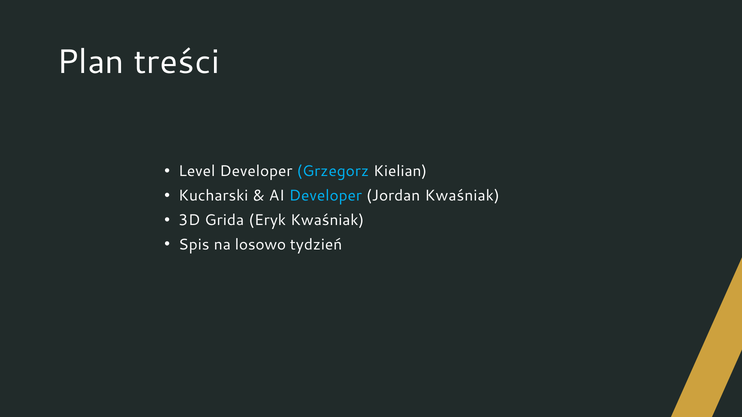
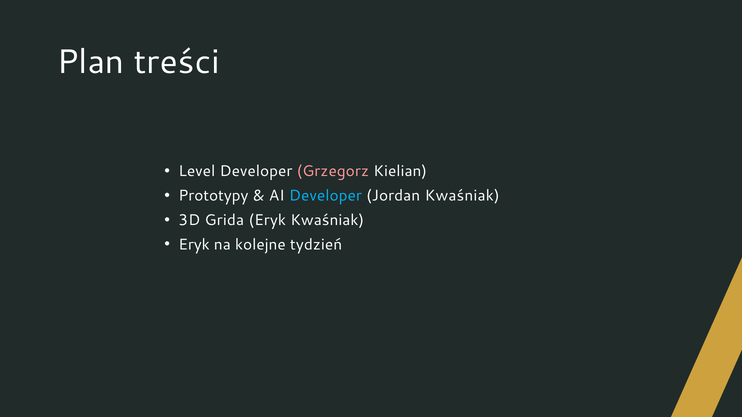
Grzegorz colour: light blue -> pink
Kucharski: Kucharski -> Prototypy
Spis at (194, 245): Spis -> Eryk
losowo: losowo -> kolejne
